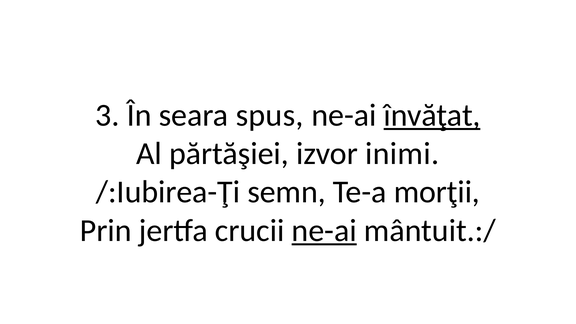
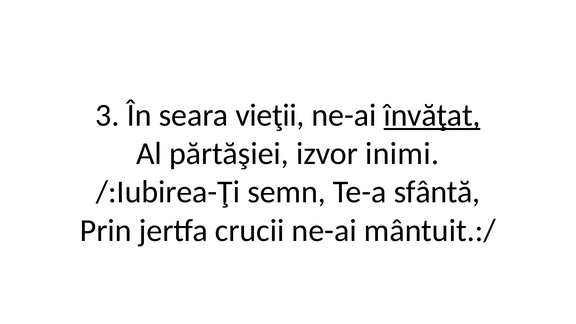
spus: spus -> vieţii
morţii: morţii -> sfântă
ne-ai at (324, 230) underline: present -> none
